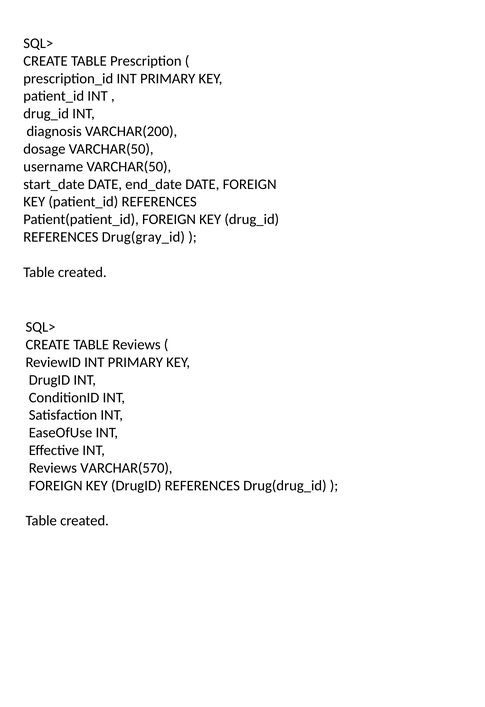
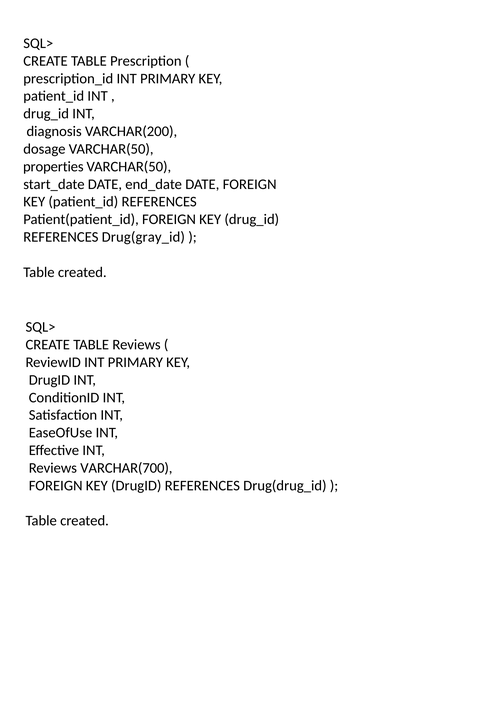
username: username -> properties
VARCHAR(570: VARCHAR(570 -> VARCHAR(700
